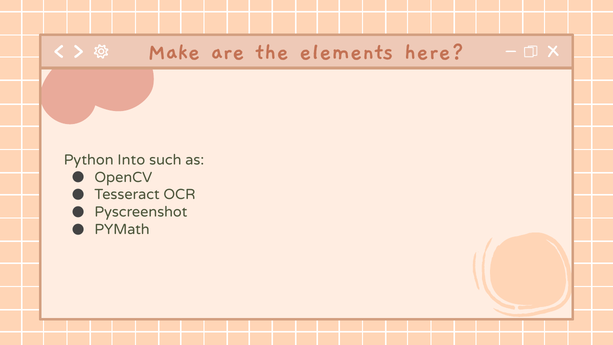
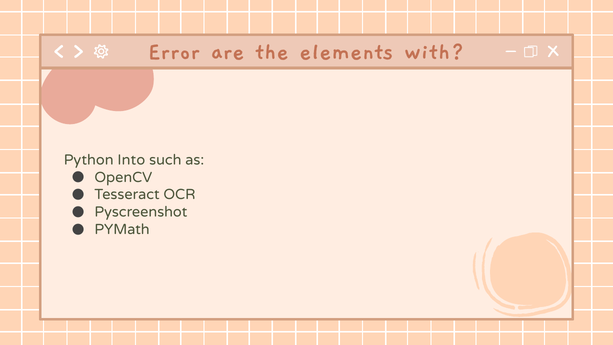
Make: Make -> Error
here: here -> with
